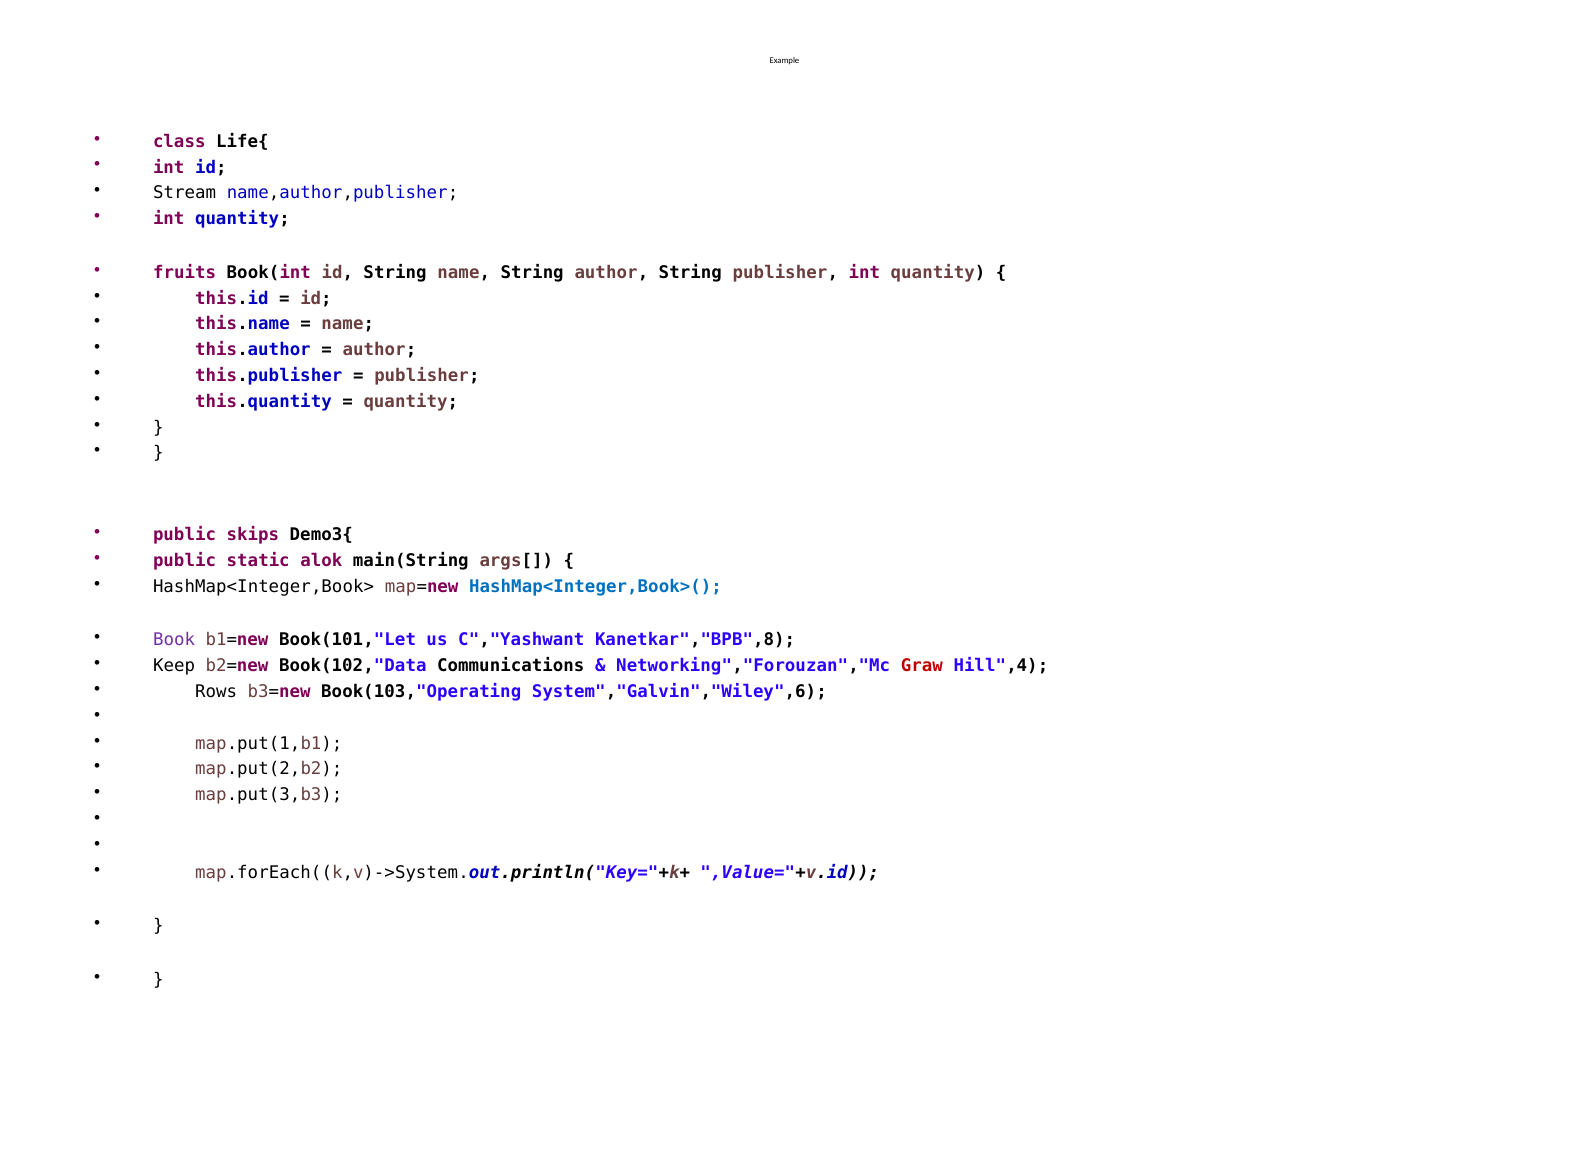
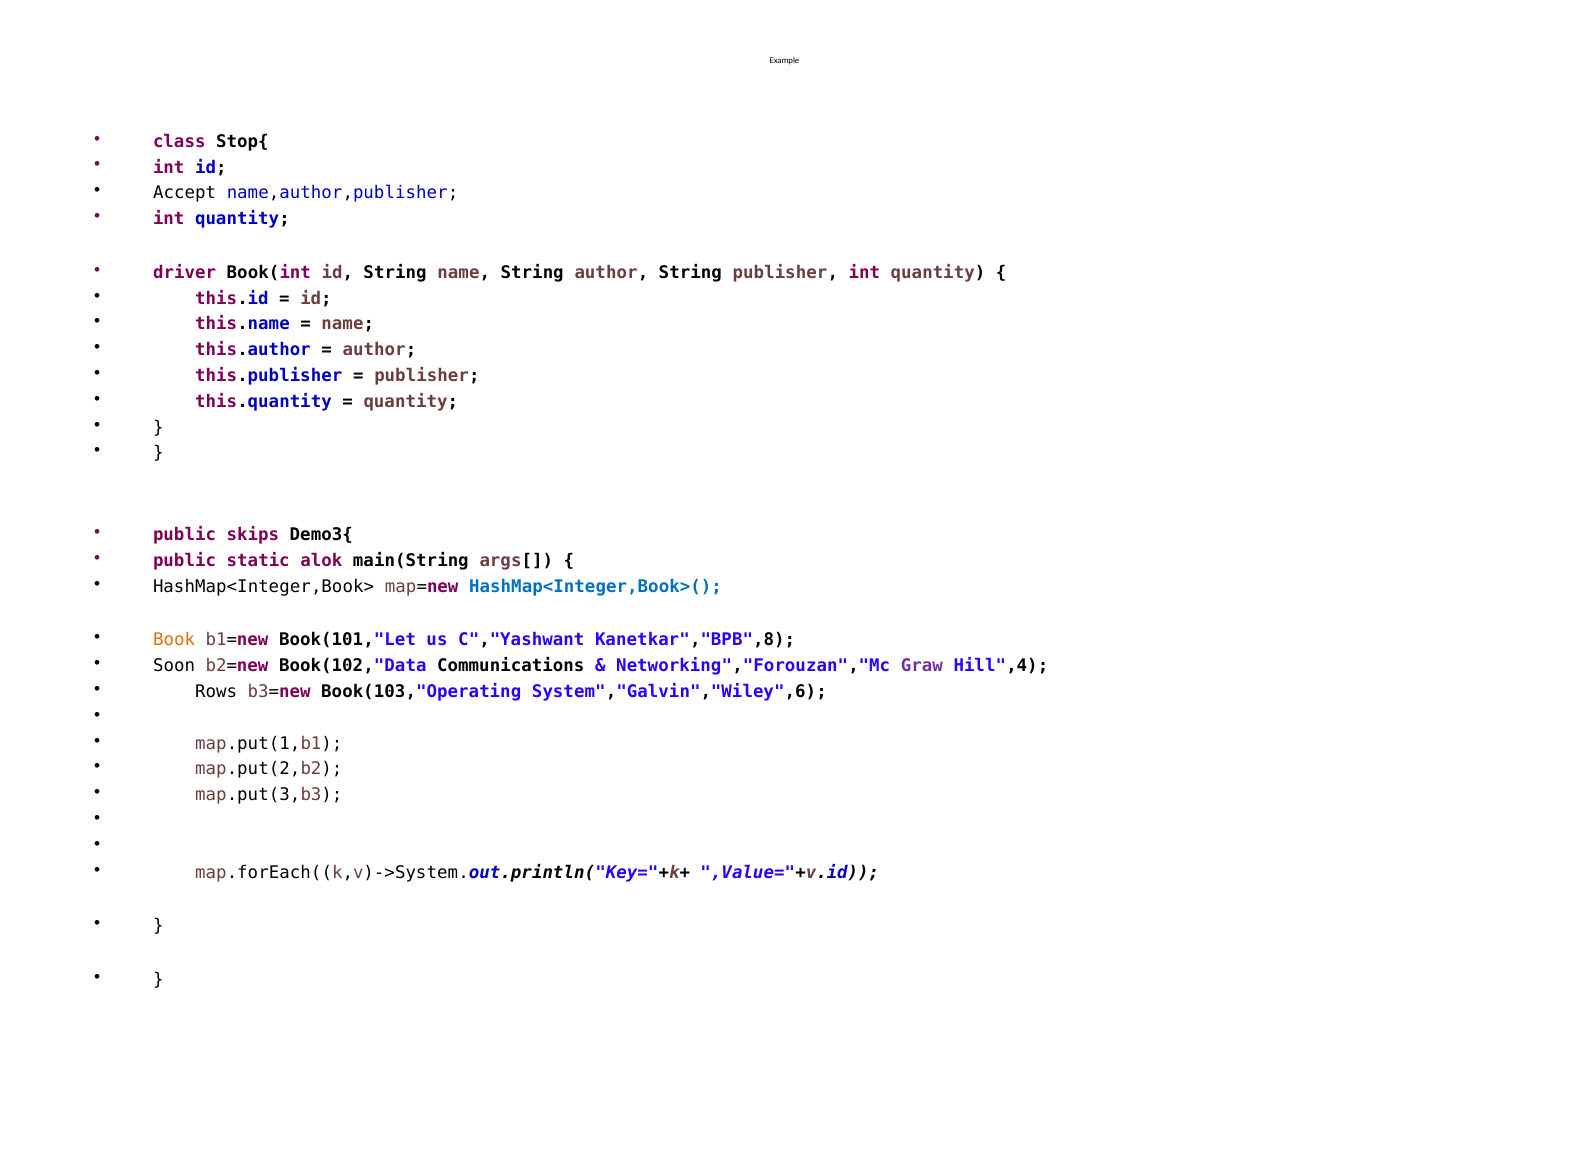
Life{: Life{ -> Stop{
Stream: Stream -> Accept
fruits: fruits -> driver
Book colour: purple -> orange
Keep: Keep -> Soon
Graw colour: red -> purple
